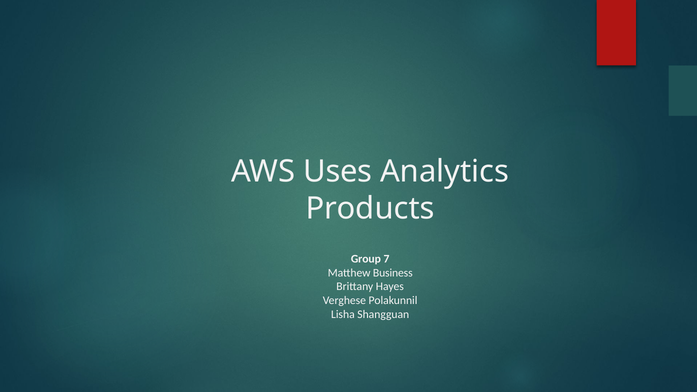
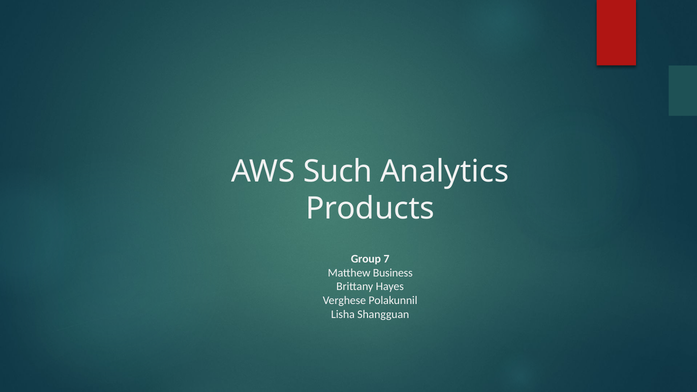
Uses: Uses -> Such
